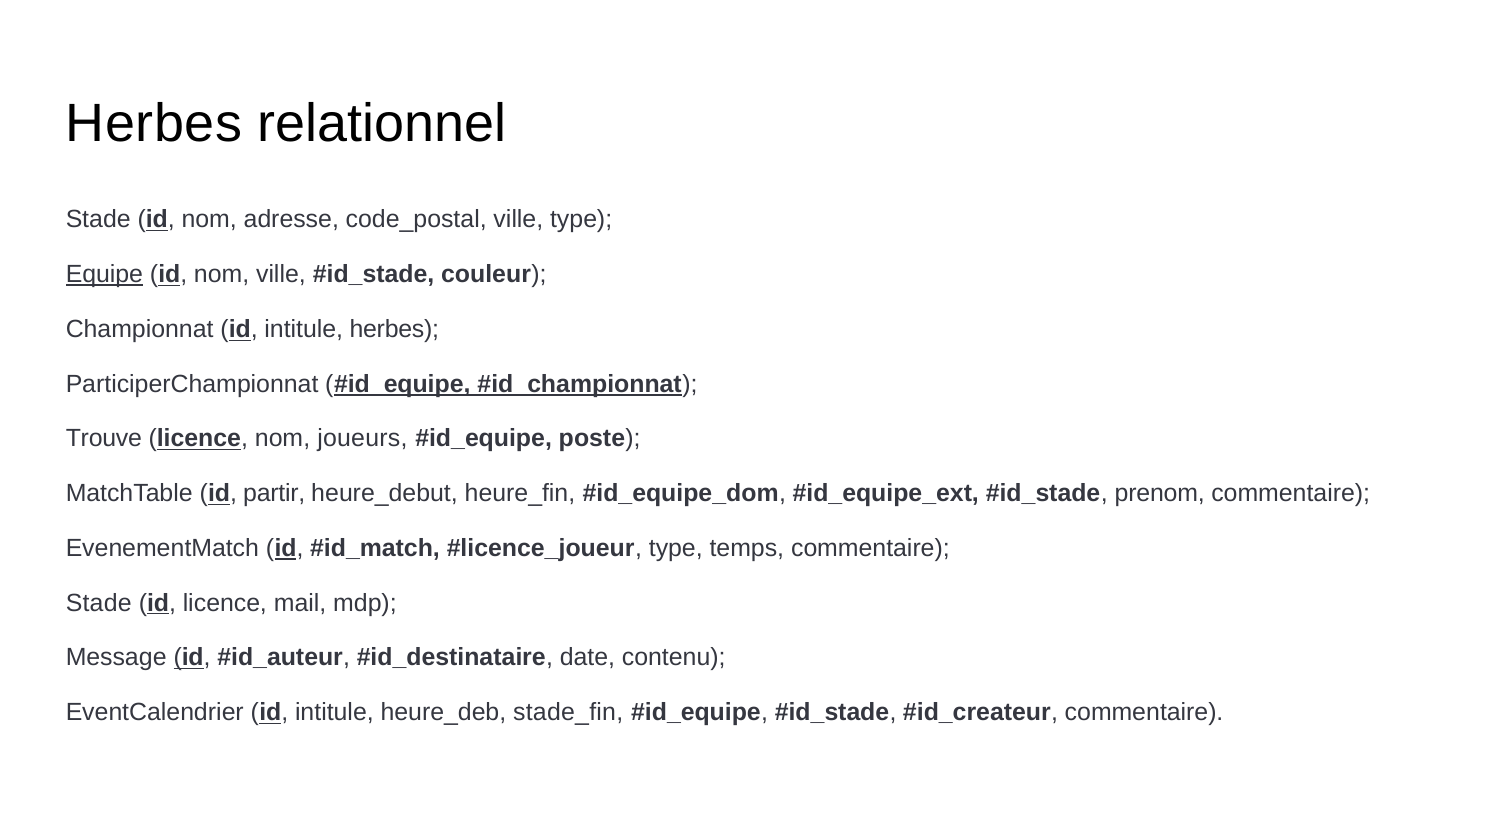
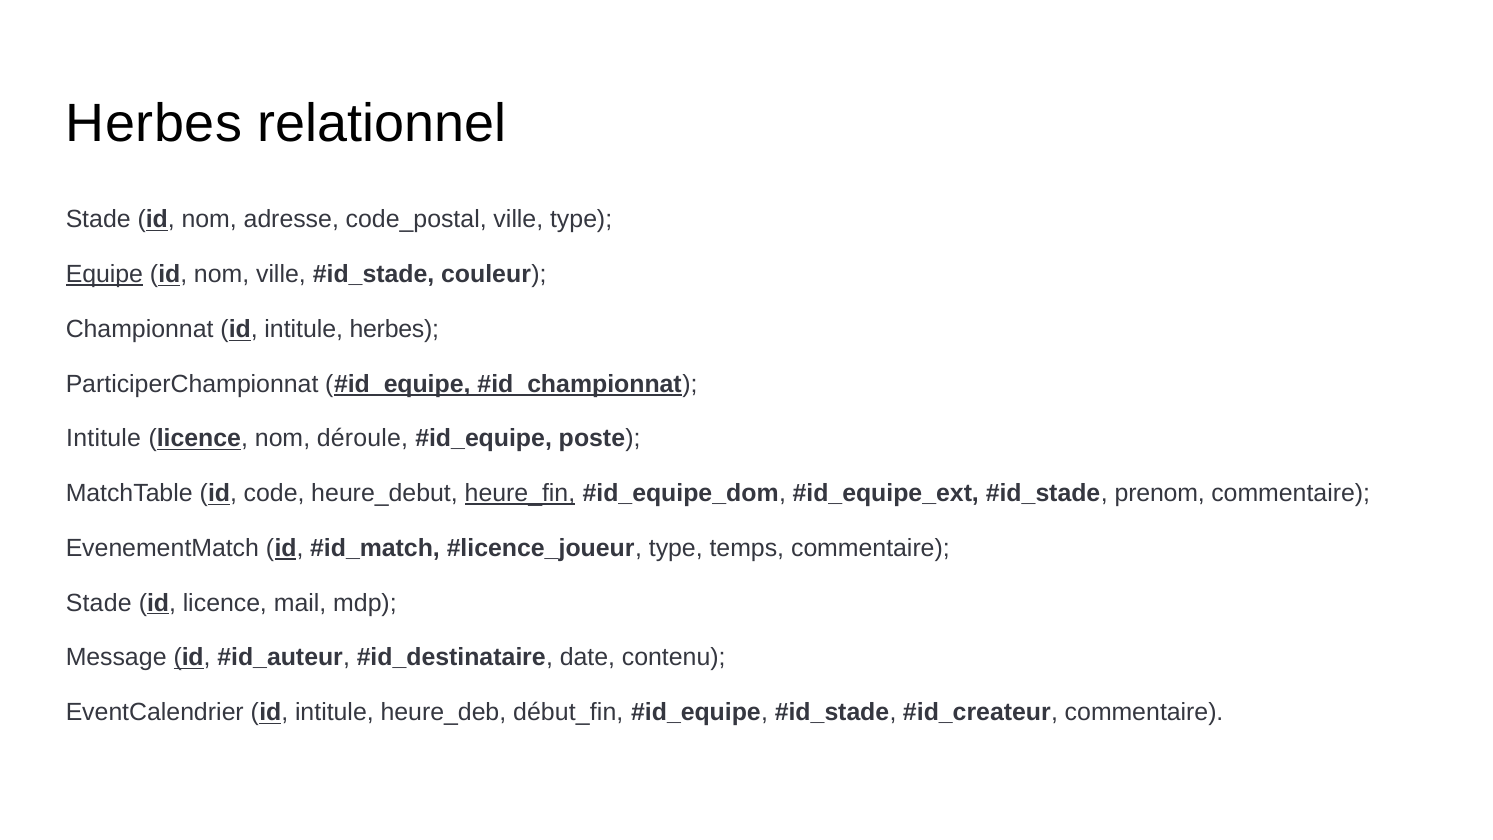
Trouve at (104, 439): Trouve -> Intitule
joueurs: joueurs -> déroule
partir: partir -> code
heure_fin underline: none -> present
stade_fin: stade_fin -> début_fin
